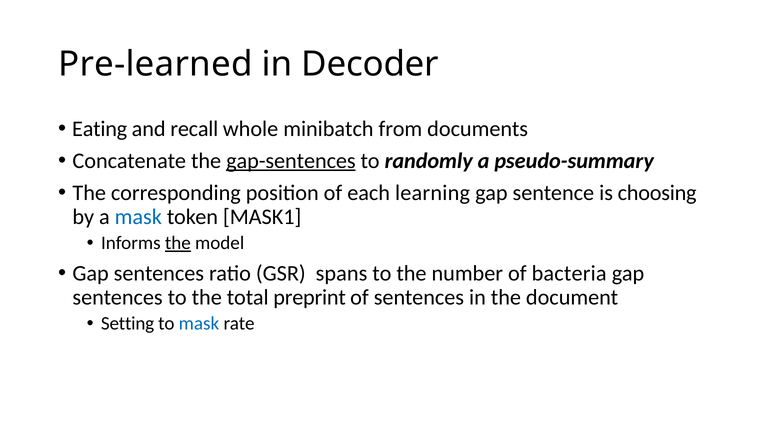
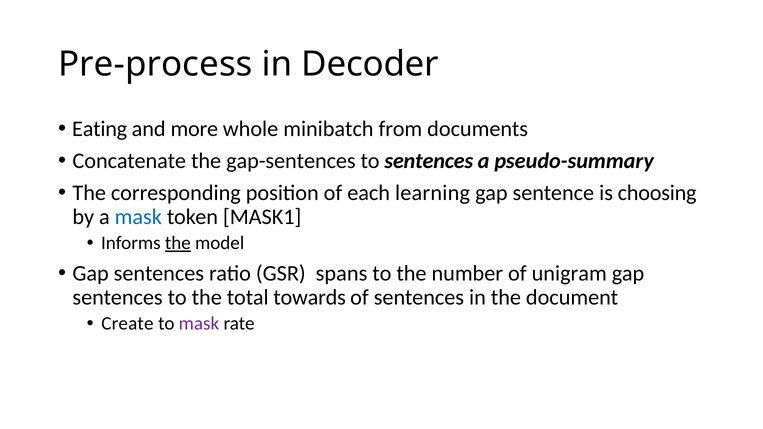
Pre-learned: Pre-learned -> Pre-process
recall: recall -> more
gap-sentences underline: present -> none
to randomly: randomly -> sentences
bacteria: bacteria -> unigram
preprint: preprint -> towards
Setting: Setting -> Create
mask at (199, 324) colour: blue -> purple
